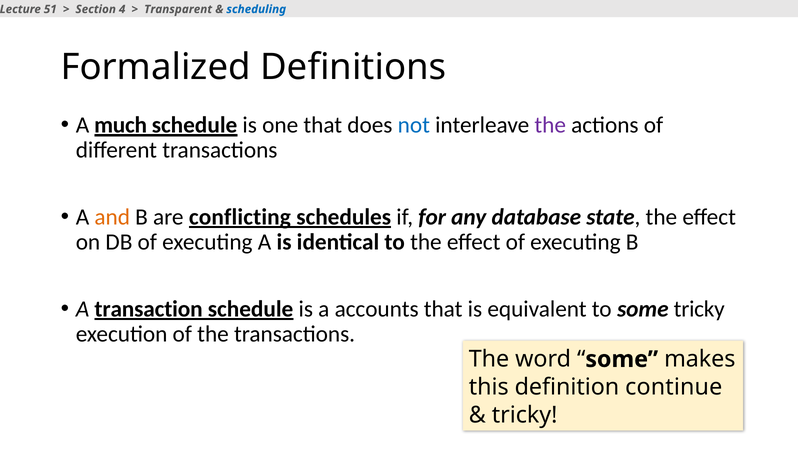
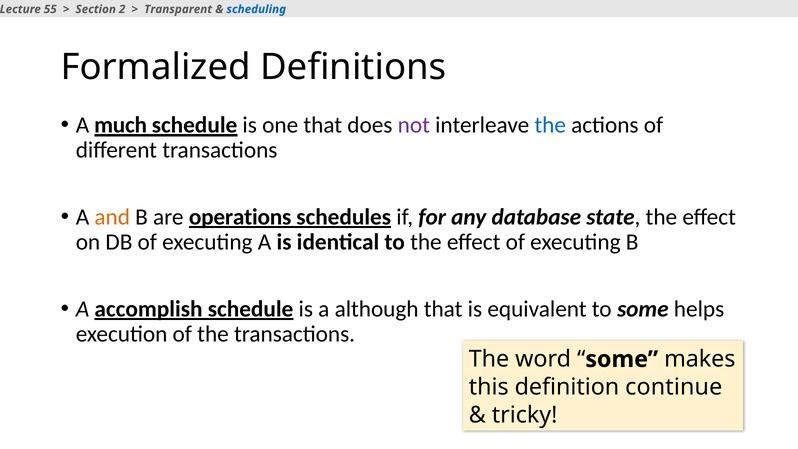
51: 51 -> 55
4: 4 -> 2
not colour: blue -> purple
the at (550, 125) colour: purple -> blue
conflicting: conflicting -> operations
transaction: transaction -> accomplish
accounts: accounts -> although
some tricky: tricky -> helps
